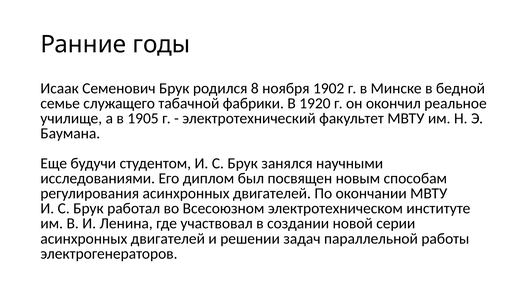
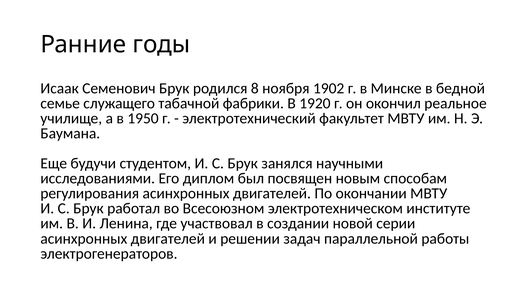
1905: 1905 -> 1950
